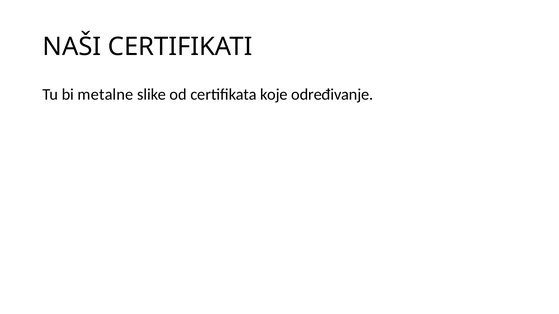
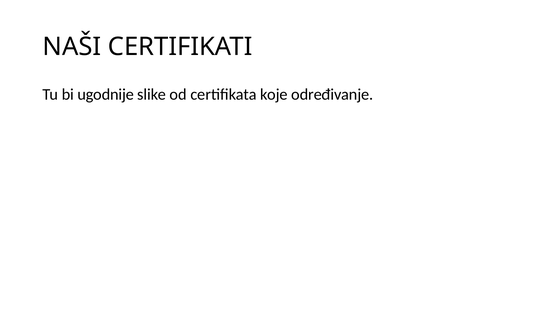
metalne: metalne -> ugodnije
